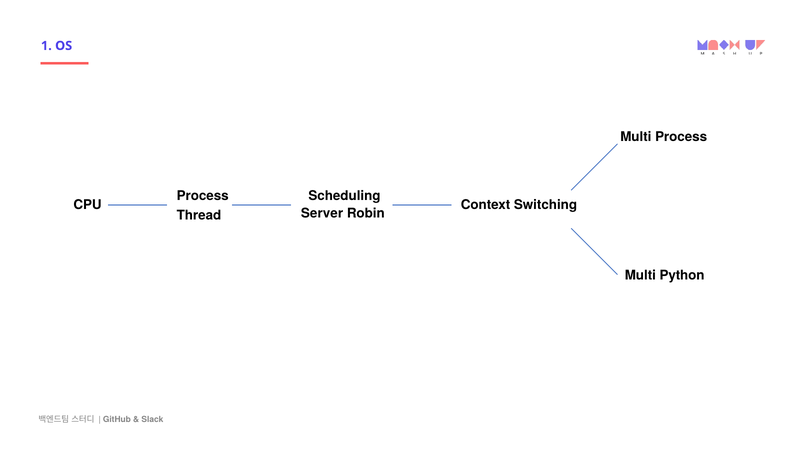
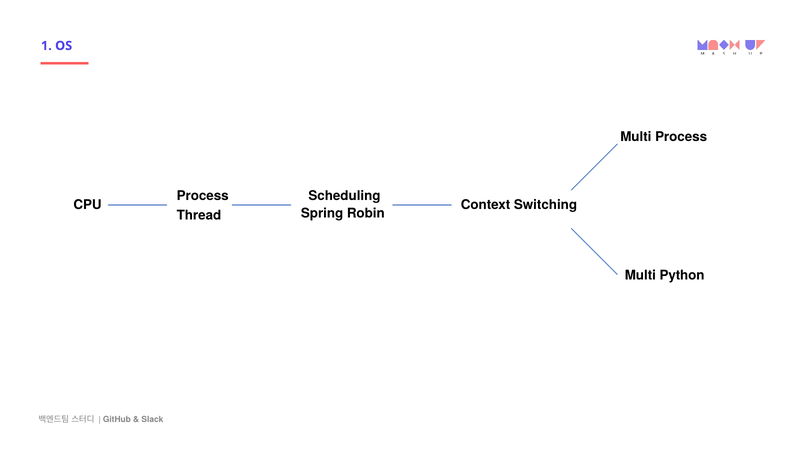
Server: Server -> Spring
